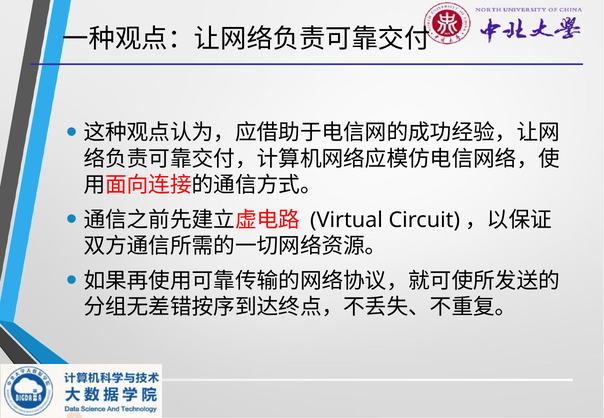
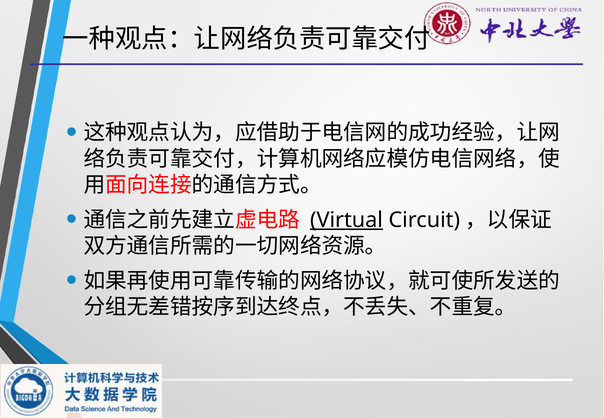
Virtual underline: none -> present
